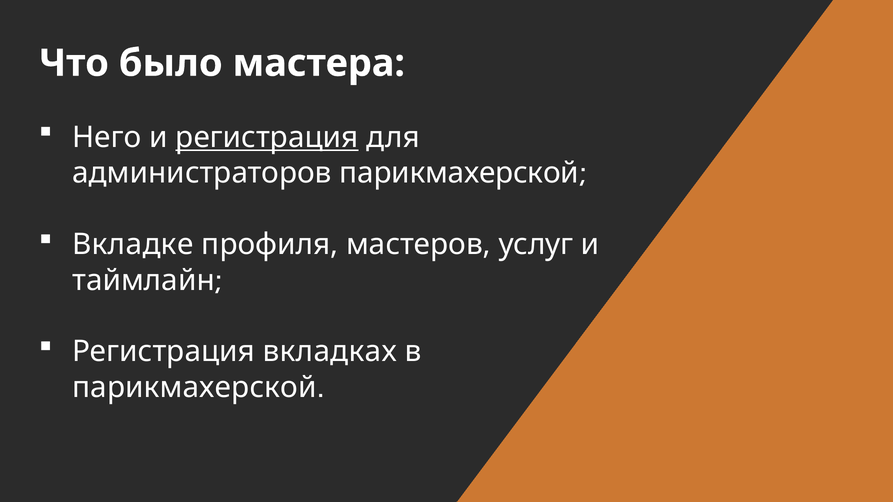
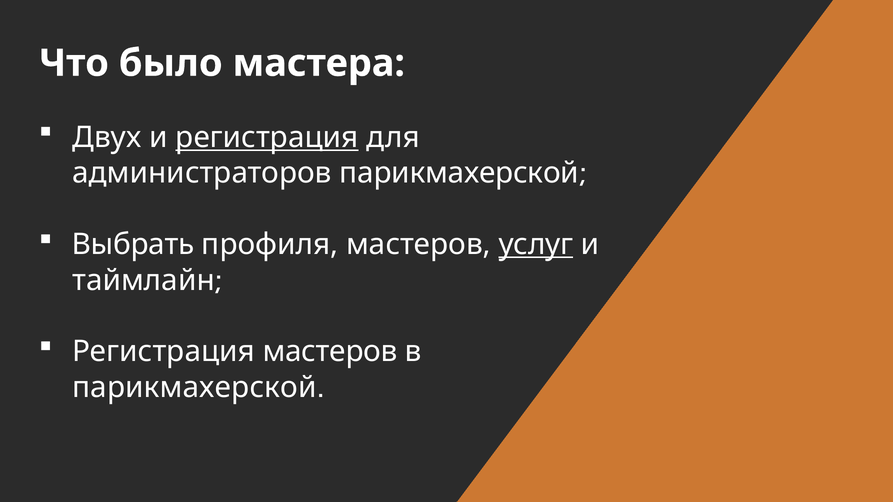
Него: Него -> Двух
Вкладке: Вкладке -> Выбрать
услуг underline: none -> present
Регистрация вкладках: вкладках -> мастеров
